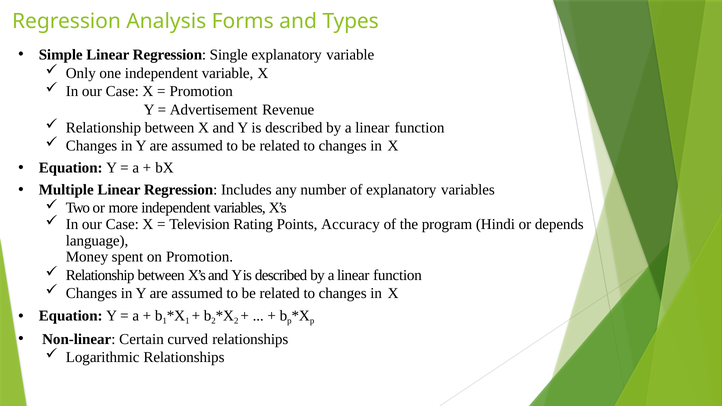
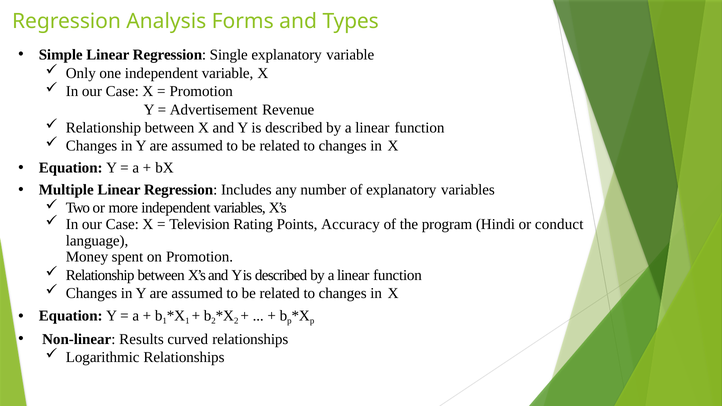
depends: depends -> conduct
Certain: Certain -> Results
